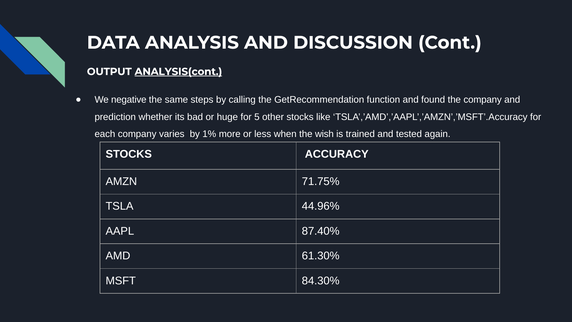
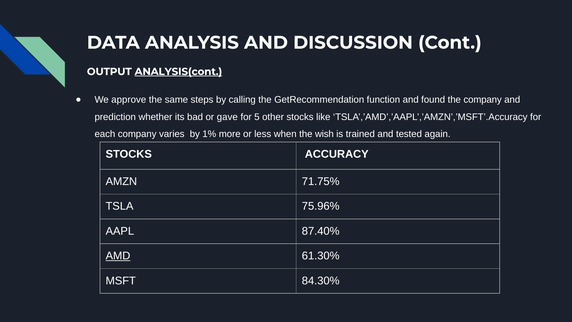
negative: negative -> approve
huge: huge -> gave
44.96%: 44.96% -> 75.96%
AMD underline: none -> present
